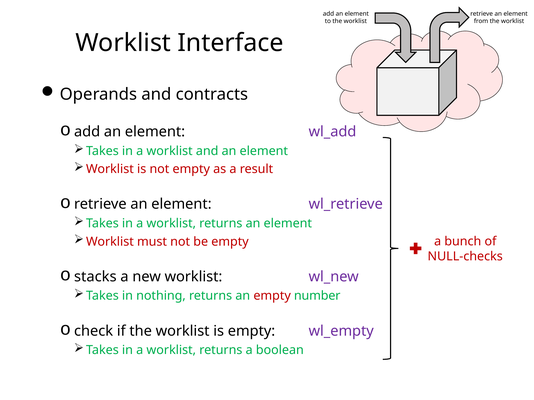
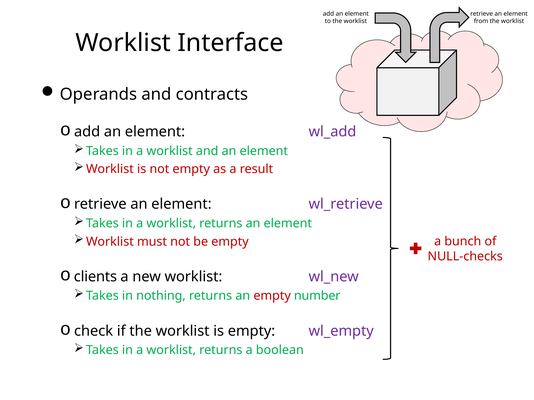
stacks: stacks -> clients
